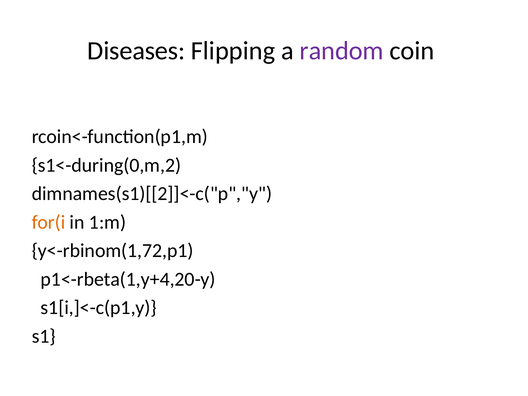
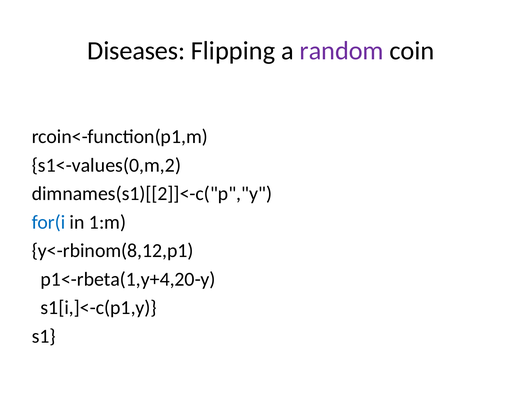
s1<-during(0,m,2: s1<-during(0,m,2 -> s1<-values(0,m,2
for(i colour: orange -> blue
y<-rbinom(1,72,p1: y<-rbinom(1,72,p1 -> y<-rbinom(8,12,p1
